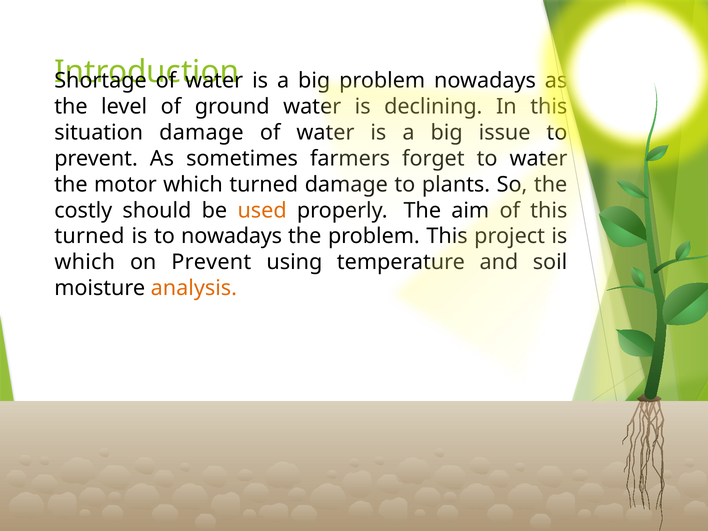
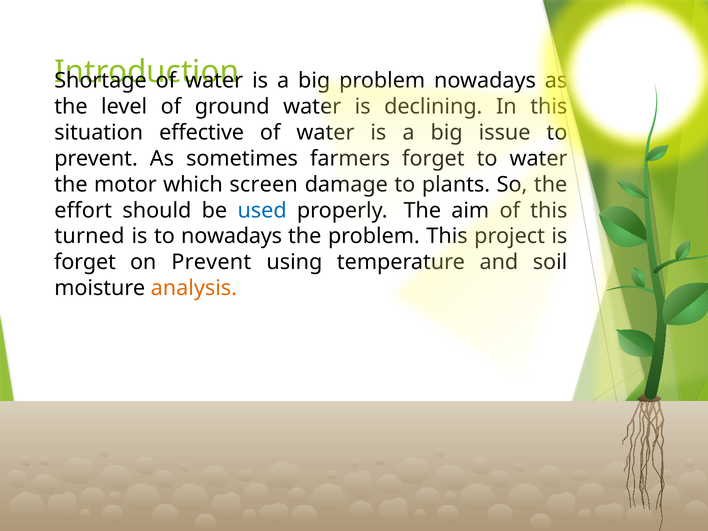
situation damage: damage -> effective
which turned: turned -> screen
costly: costly -> effort
used colour: orange -> blue
which at (85, 262): which -> forget
